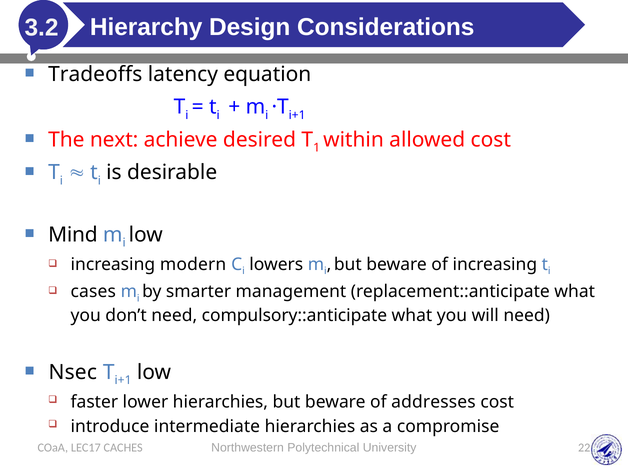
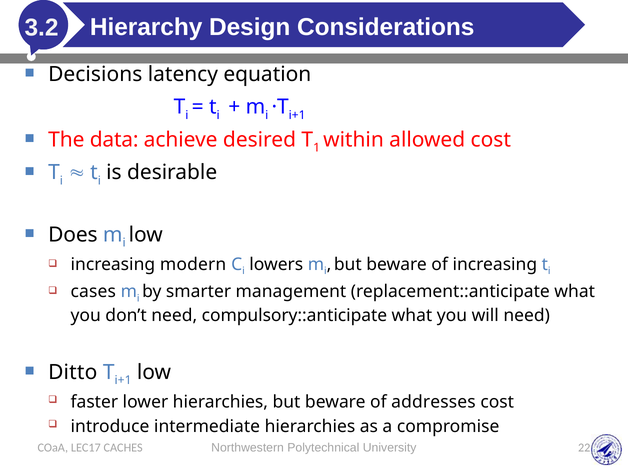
Tradeoffs: Tradeoffs -> Decisions
next: next -> data
Mind: Mind -> Does
Nsec: Nsec -> Ditto
